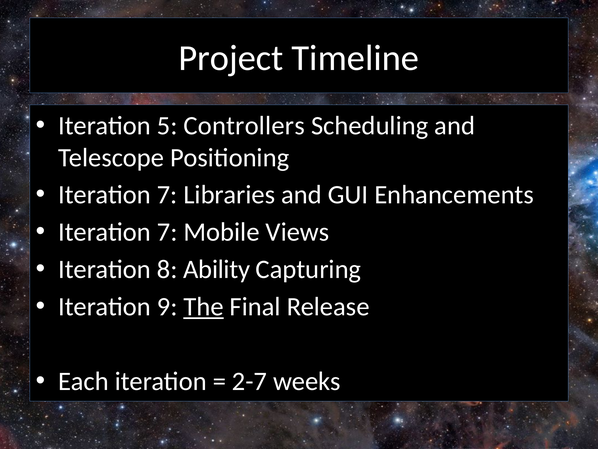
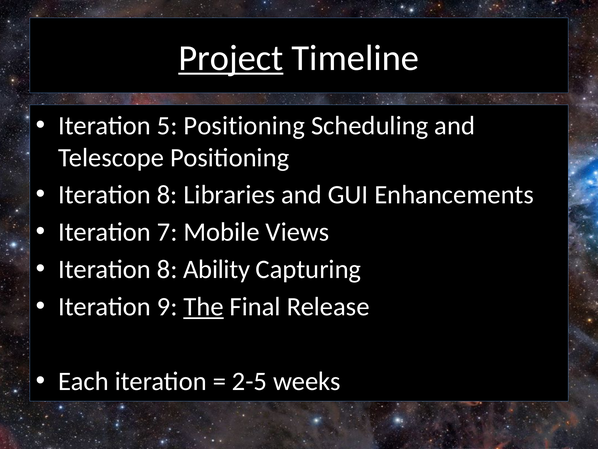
Project underline: none -> present
5 Controllers: Controllers -> Positioning
7 at (167, 195): 7 -> 8
2-7: 2-7 -> 2-5
